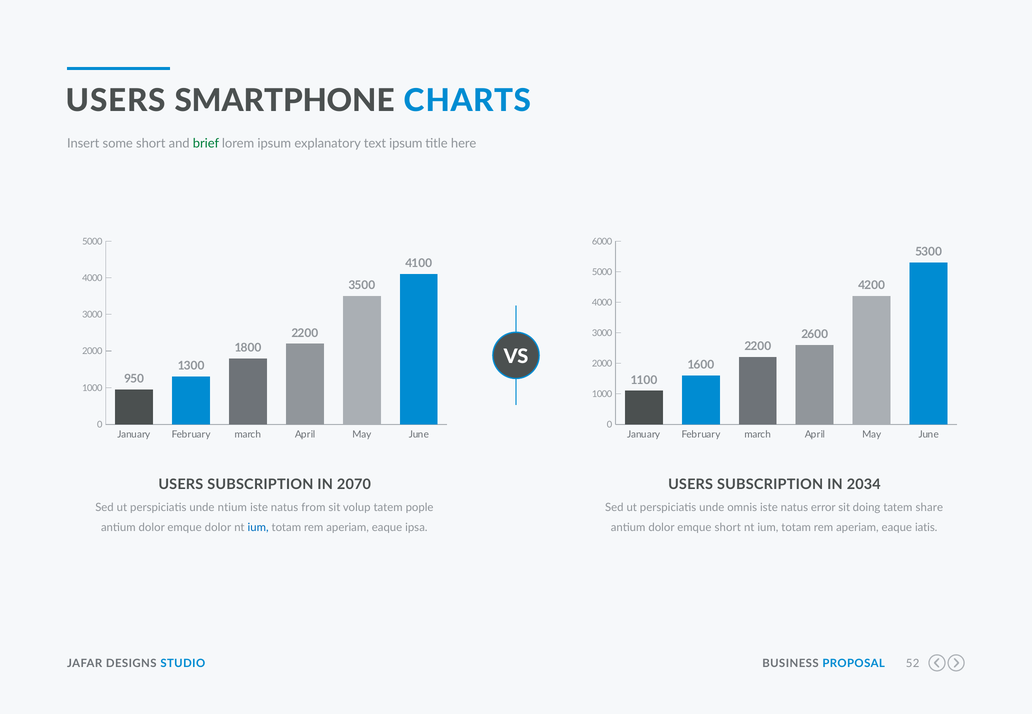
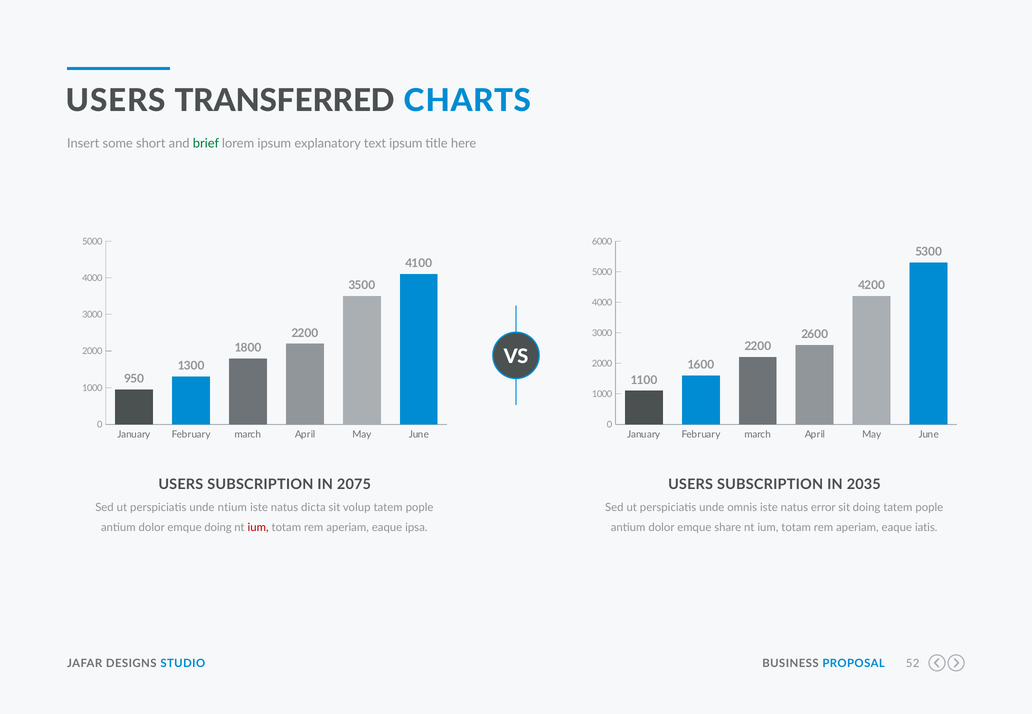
SMARTPHONE: SMARTPHONE -> TRANSFERRED
2070: 2070 -> 2075
2034: 2034 -> 2035
from: from -> dicta
share at (929, 508): share -> pople
emque dolor: dolor -> doing
ium at (258, 528) colour: blue -> red
emque short: short -> share
